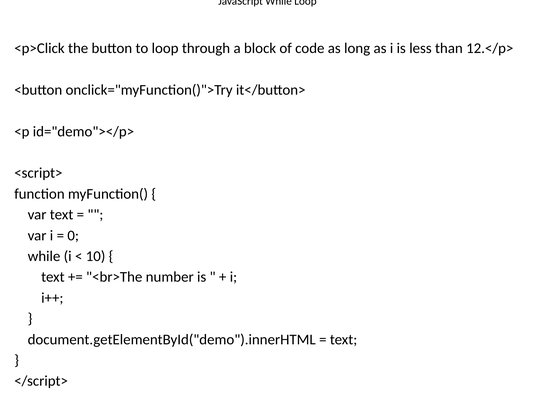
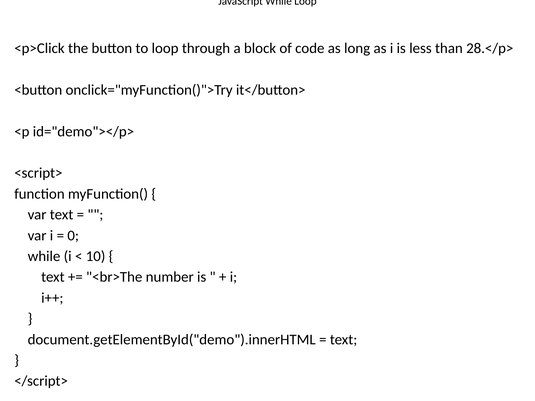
12.</p>: 12.</p> -> 28.</p>
